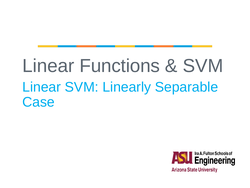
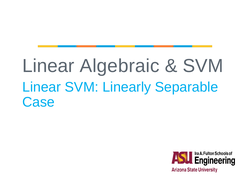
Functions: Functions -> Algebraic
